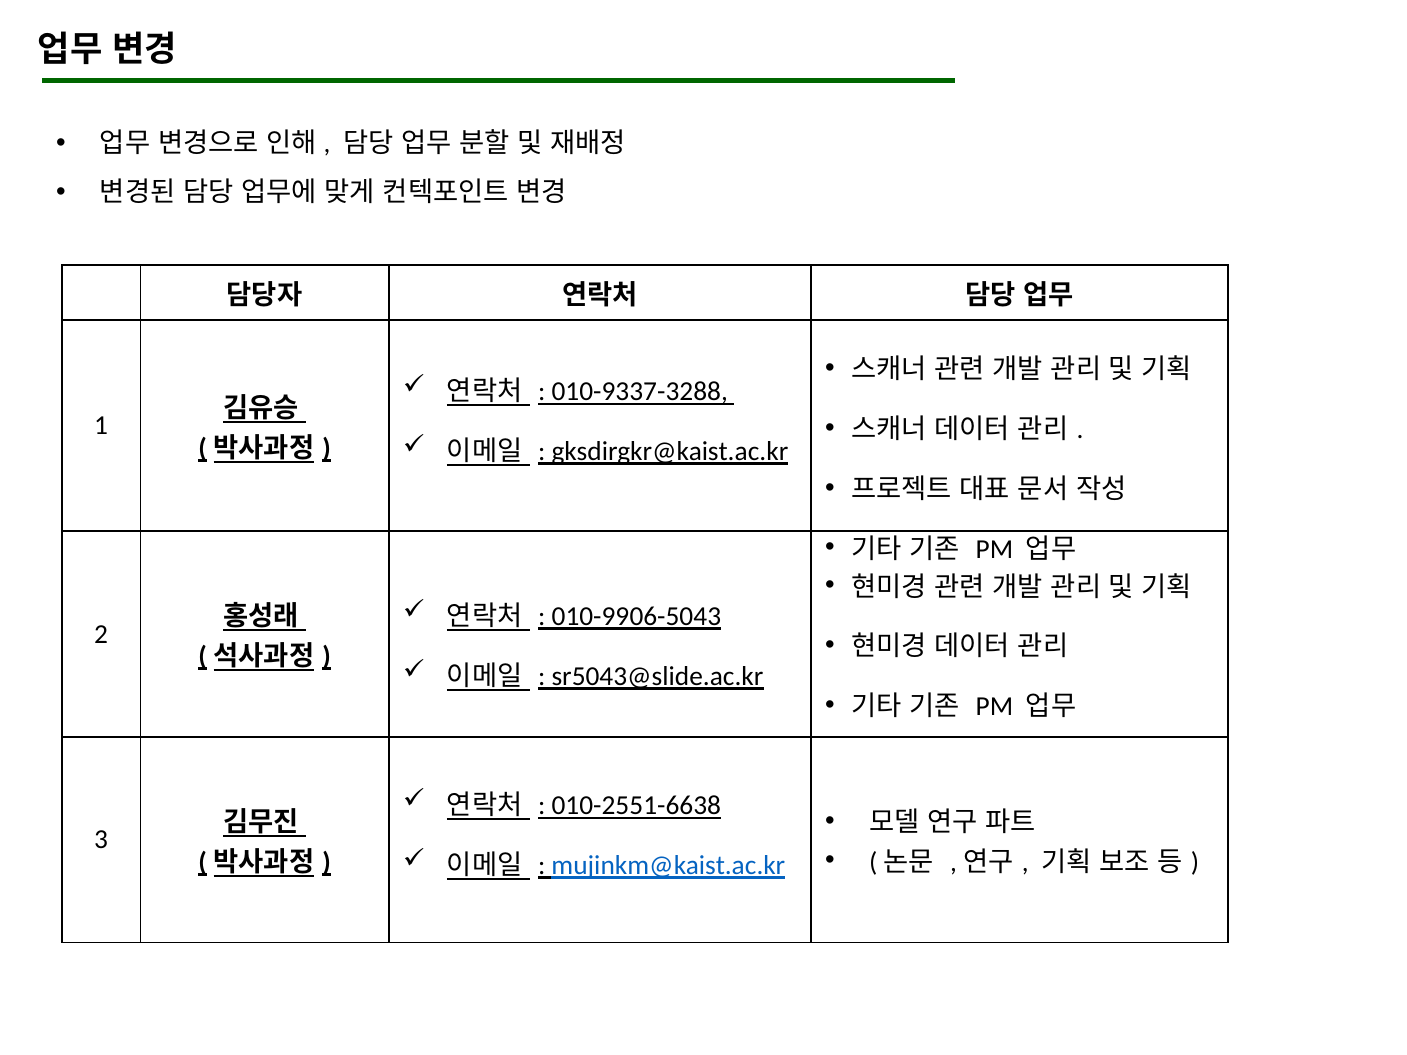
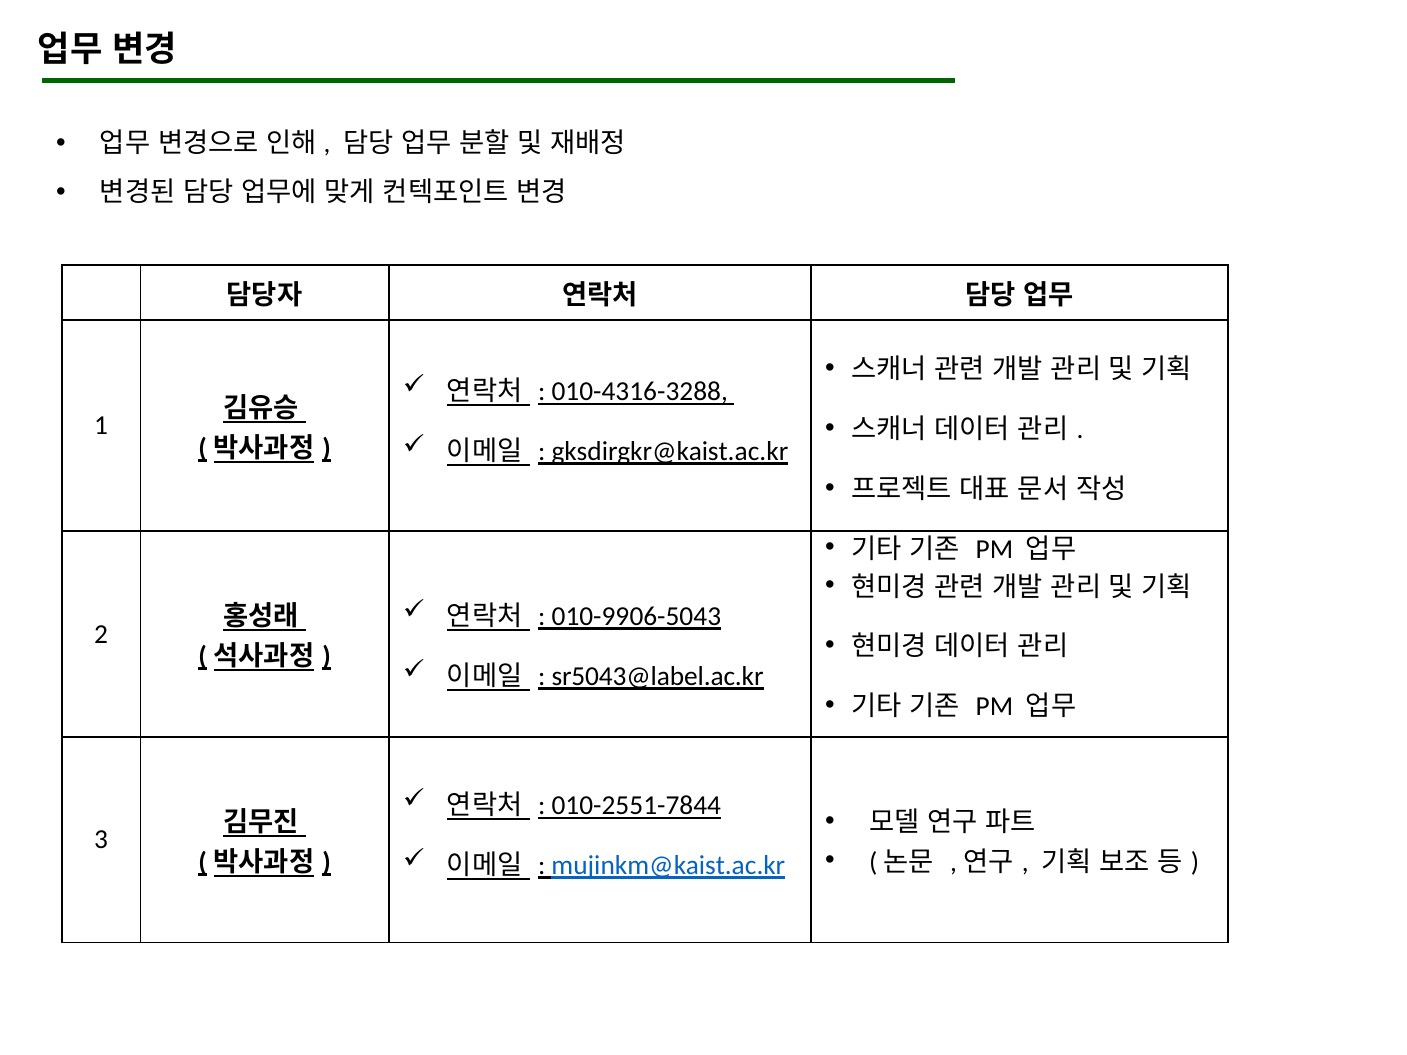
010-9337-3288: 010-9337-3288 -> 010-4316-3288
sr5043@slide.ac.kr: sr5043@slide.ac.kr -> sr5043@label.ac.kr
010-2551-6638: 010-2551-6638 -> 010-2551-7844
